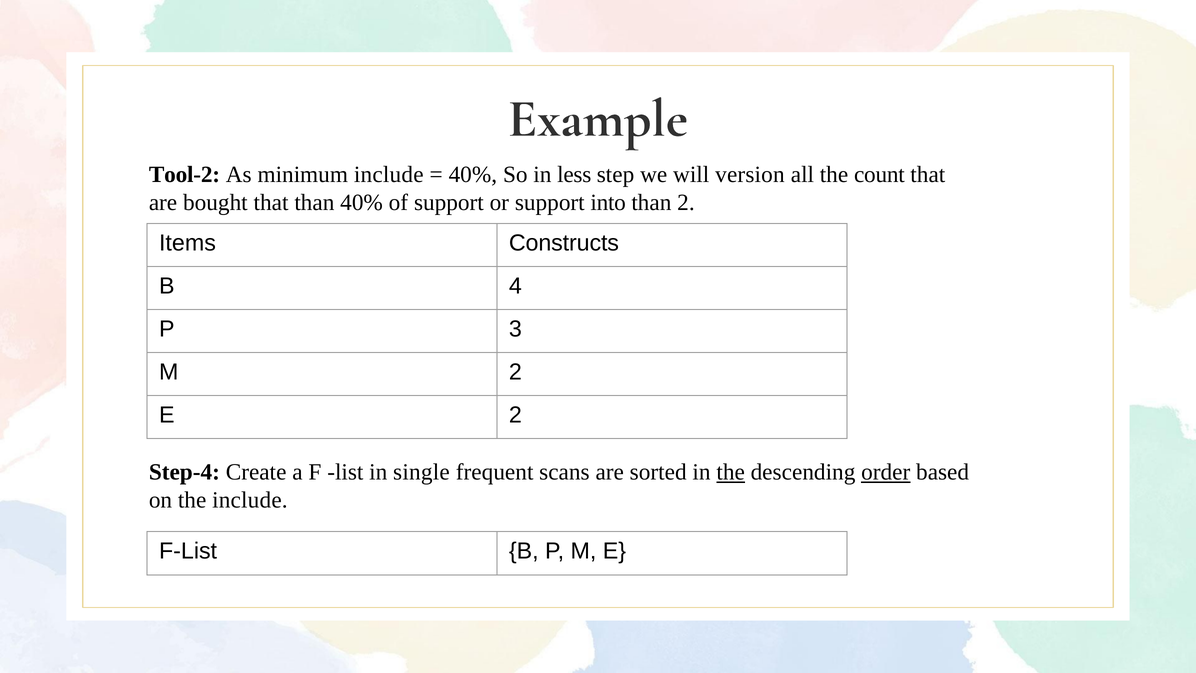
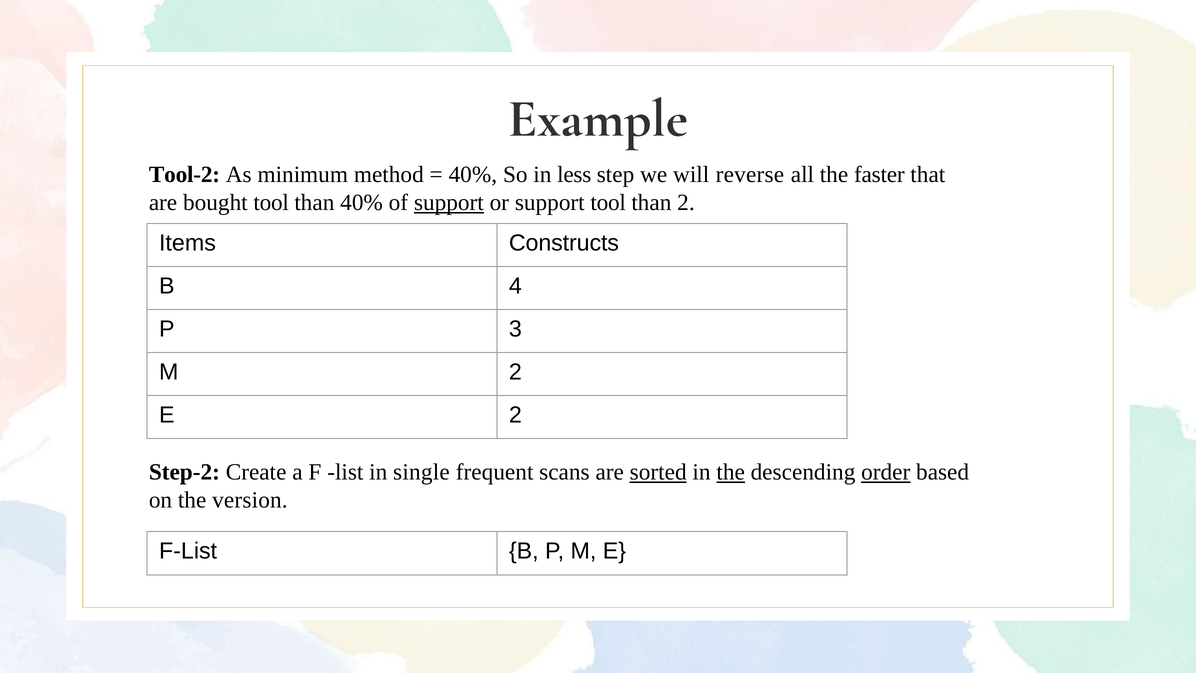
minimum include: include -> method
version: version -> reverse
count: count -> faster
bought that: that -> tool
support at (449, 203) underline: none -> present
support into: into -> tool
Step-4: Step-4 -> Step-2
sorted underline: none -> present
the include: include -> version
